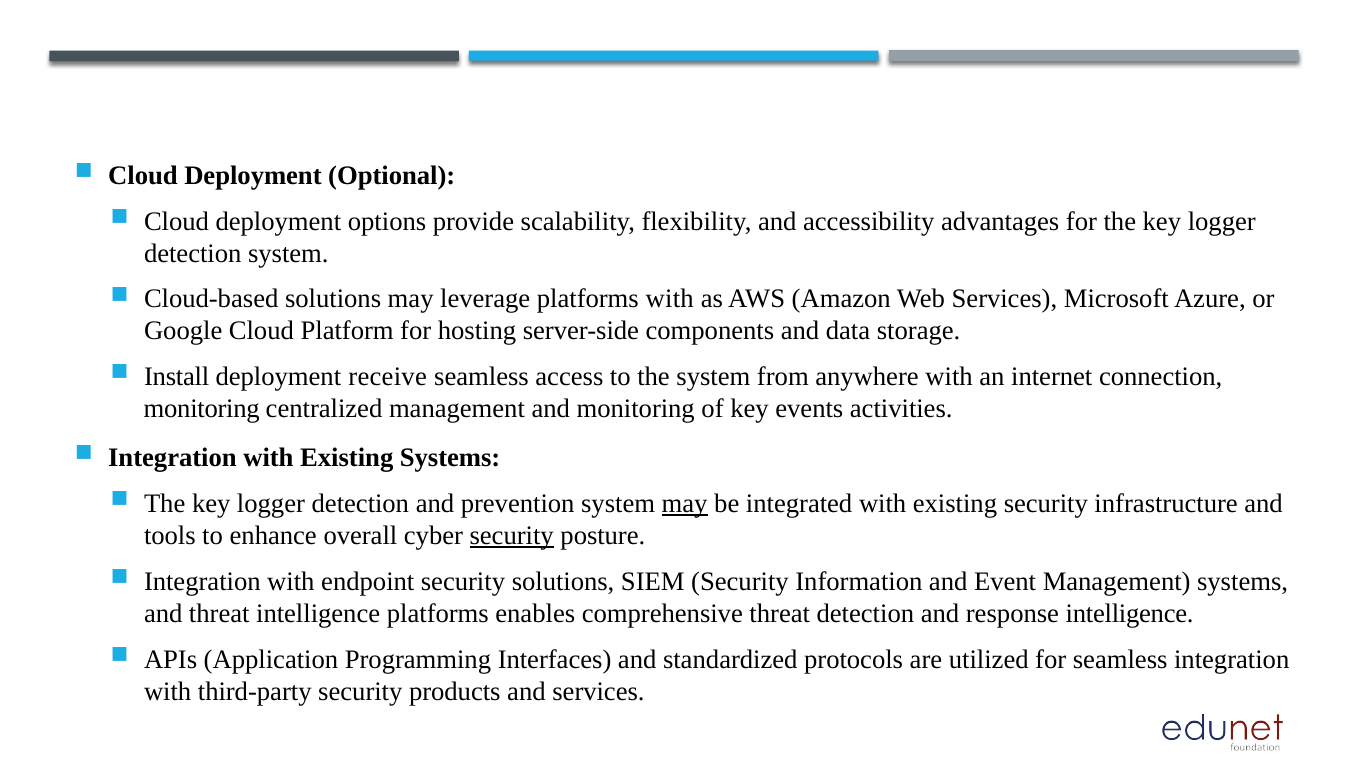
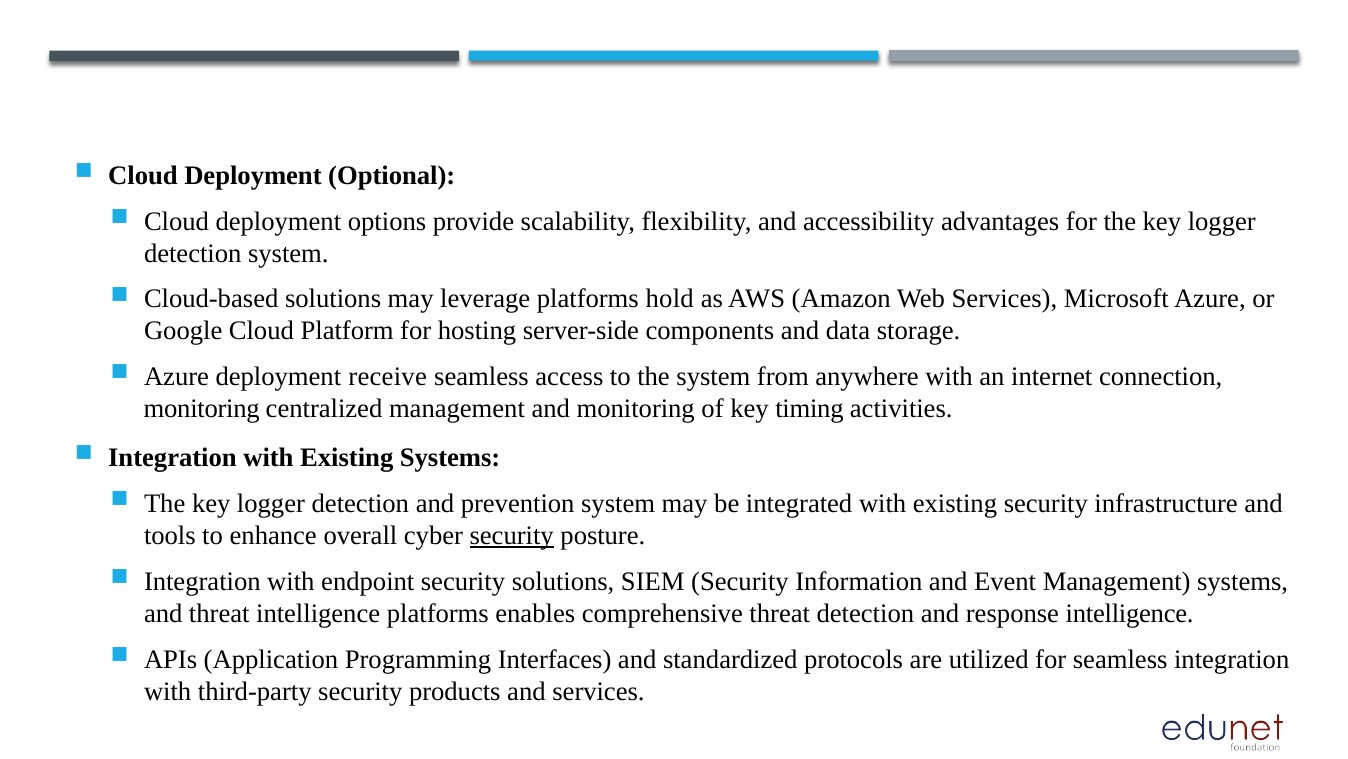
platforms with: with -> hold
Install at (177, 377): Install -> Azure
events: events -> timing
may at (685, 503) underline: present -> none
